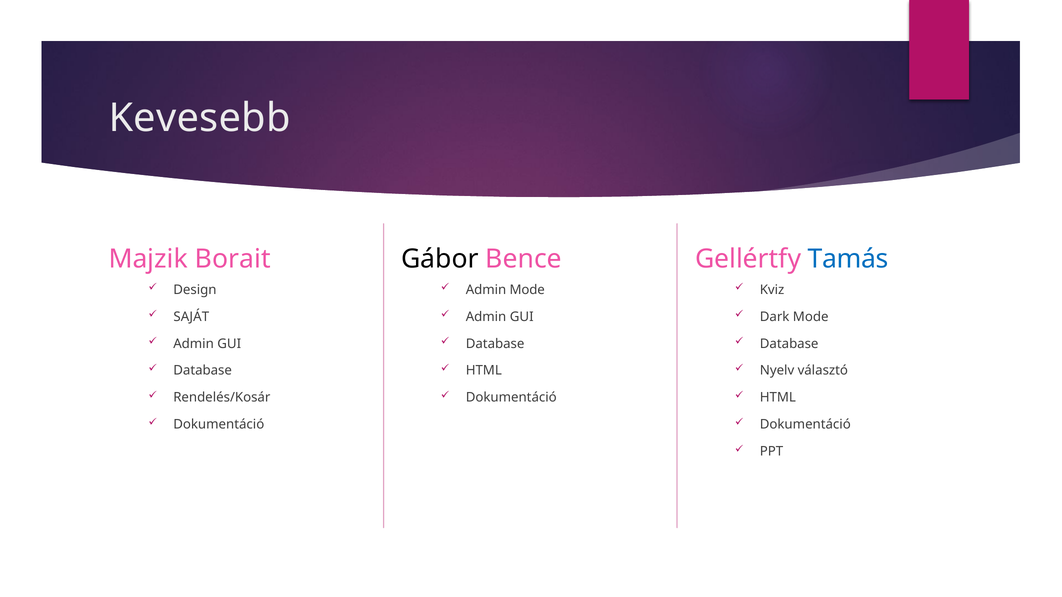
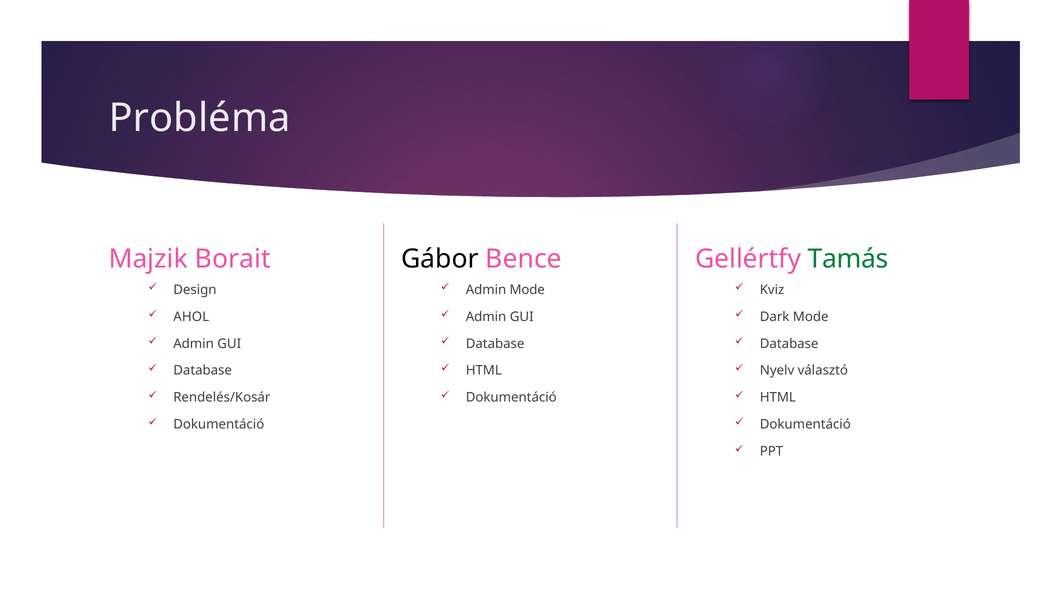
Kevesebb: Kevesebb -> Probléma
Tamás colour: blue -> green
SAJÁT: SAJÁT -> AHOL
